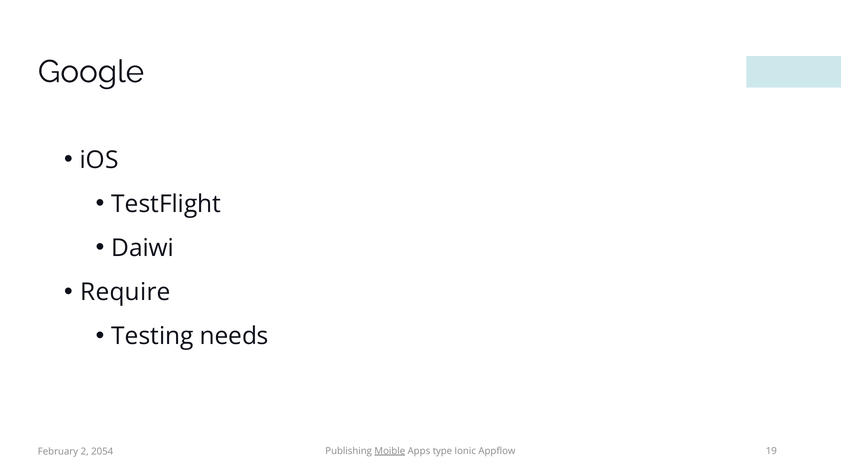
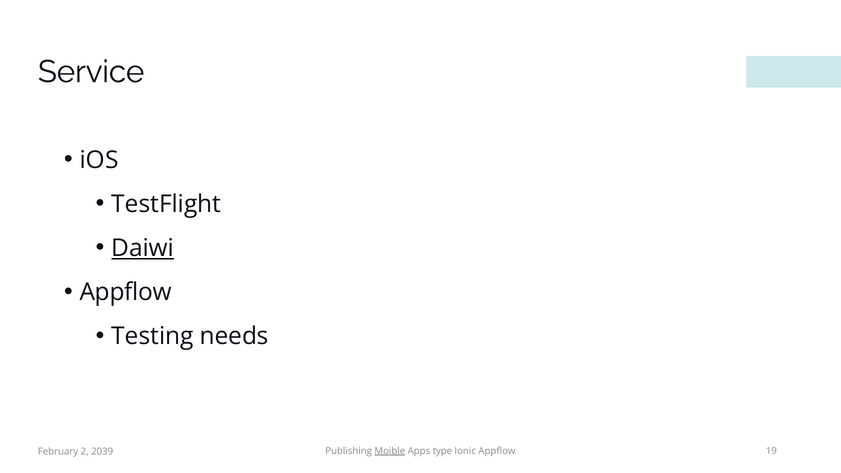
Google: Google -> Service
Daiwi underline: none -> present
Require at (125, 292): Require -> Appflow
2054: 2054 -> 2039
